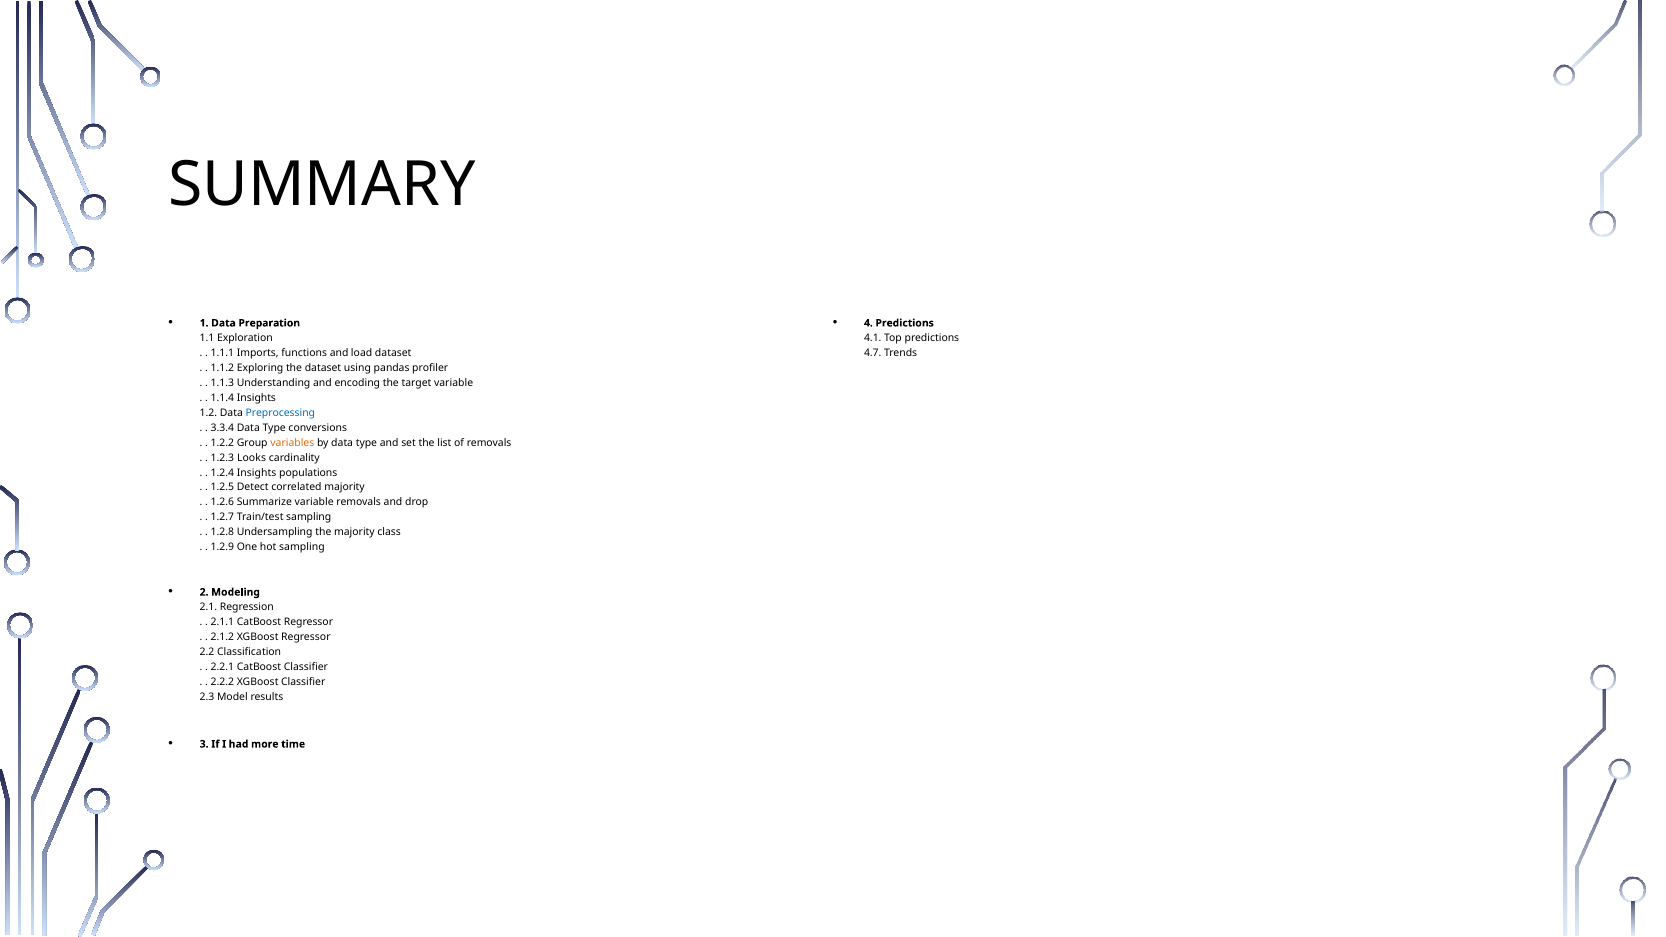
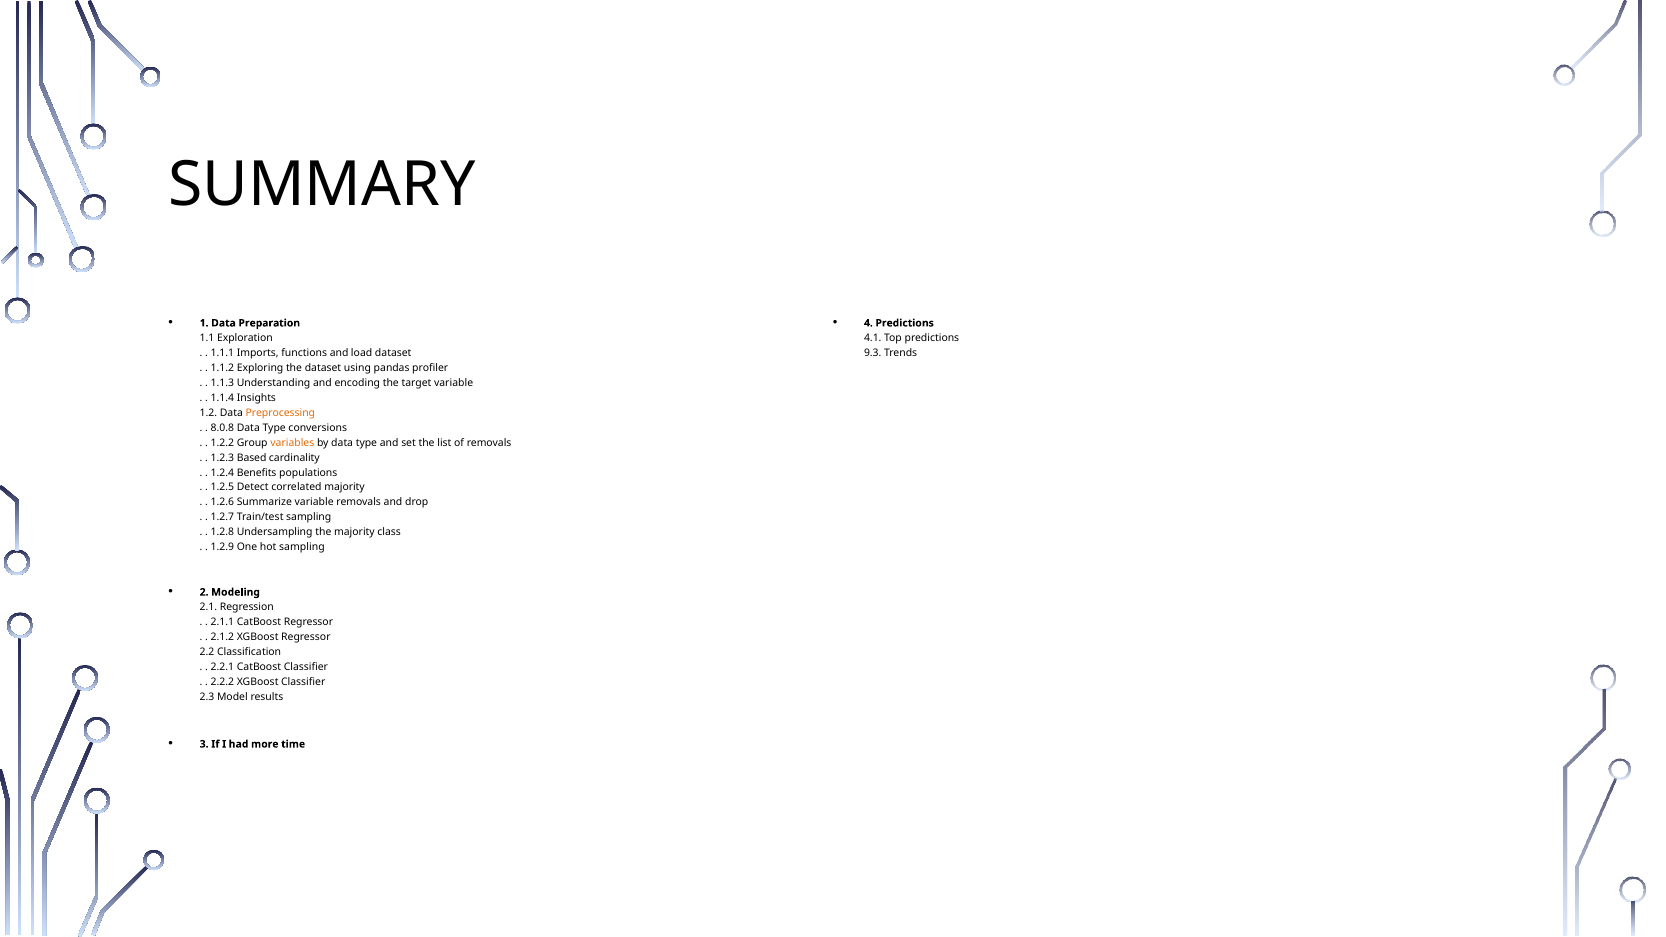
4.7: 4.7 -> 9.3
Preprocessing colour: blue -> orange
3.3.4: 3.3.4 -> 8.0.8
Looks: Looks -> Based
1.2.4 Insights: Insights -> Benefits
